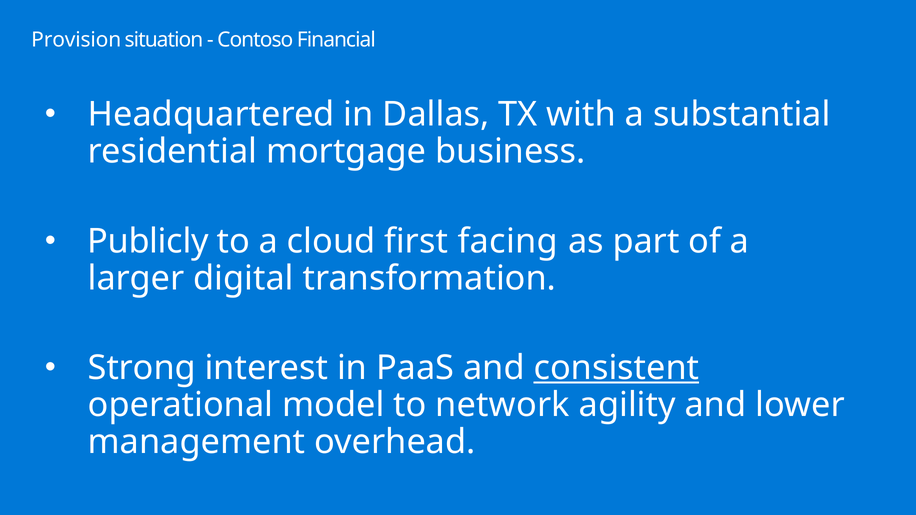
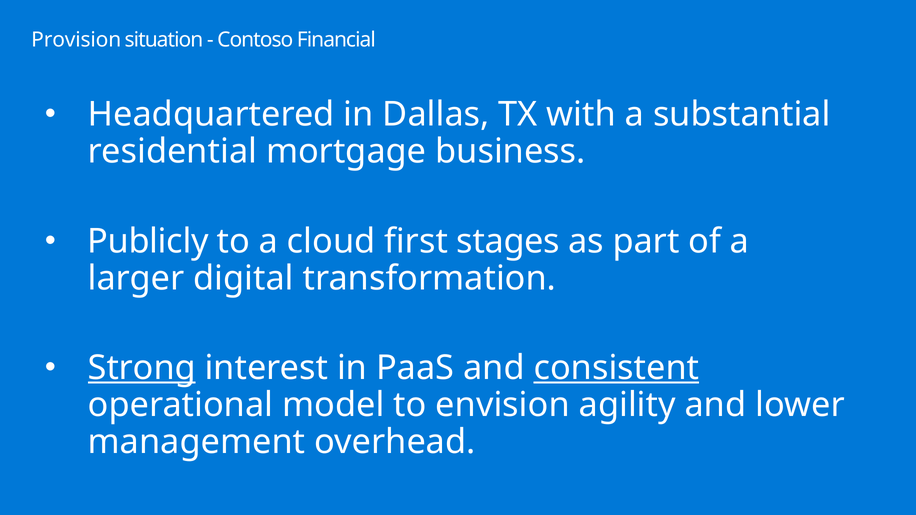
facing: facing -> stages
Strong underline: none -> present
network: network -> envision
